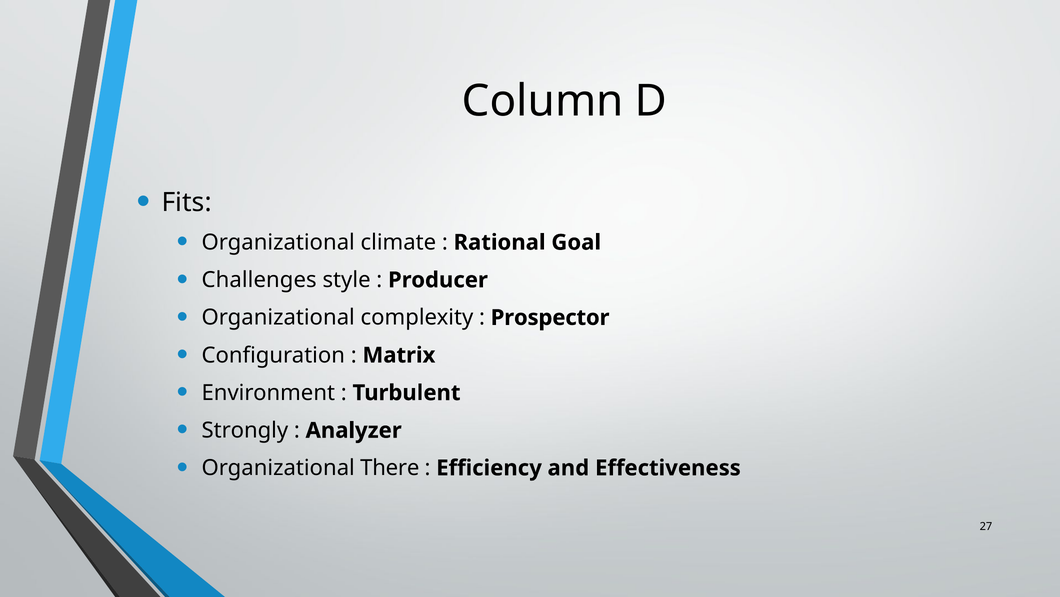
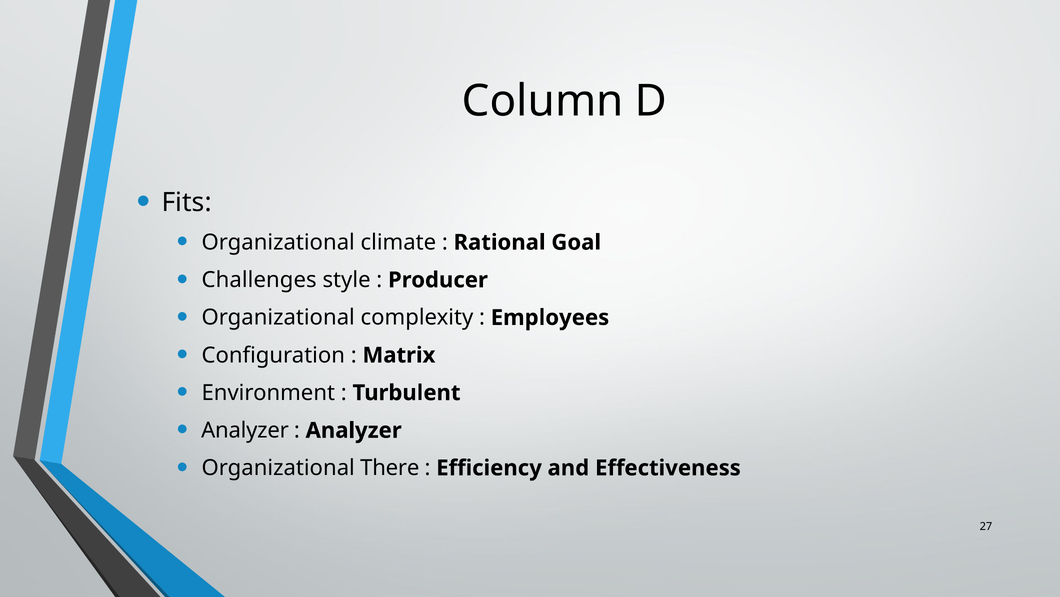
Prospector: Prospector -> Employees
Strongly at (245, 430): Strongly -> Analyzer
